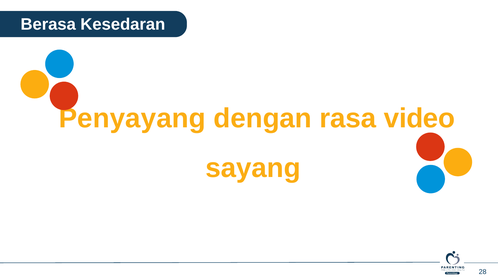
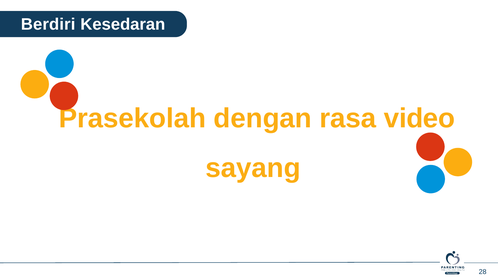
Berasa: Berasa -> Berdiri
Penyayang: Penyayang -> Prasekolah
